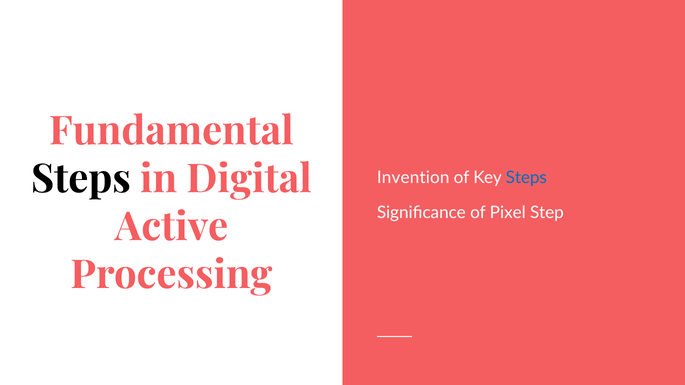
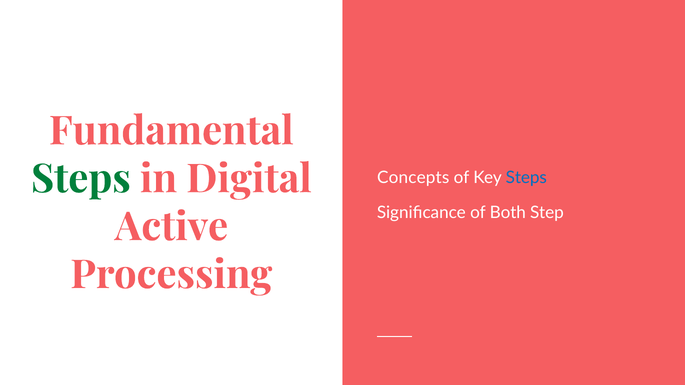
Steps at (81, 179) colour: black -> green
Invention: Invention -> Concepts
Pixel: Pixel -> Both
